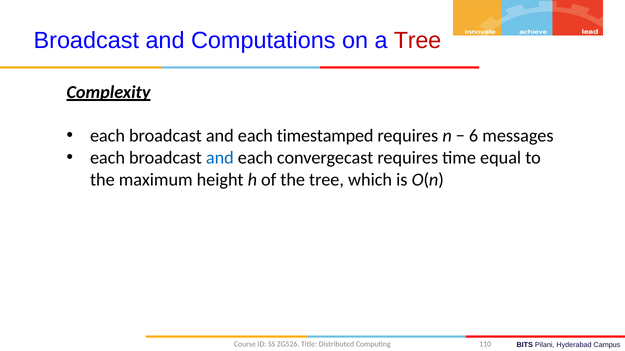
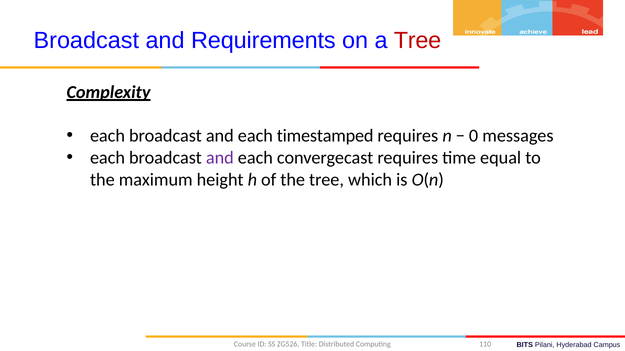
Computations: Computations -> Requirements
6: 6 -> 0
and at (220, 158) colour: blue -> purple
